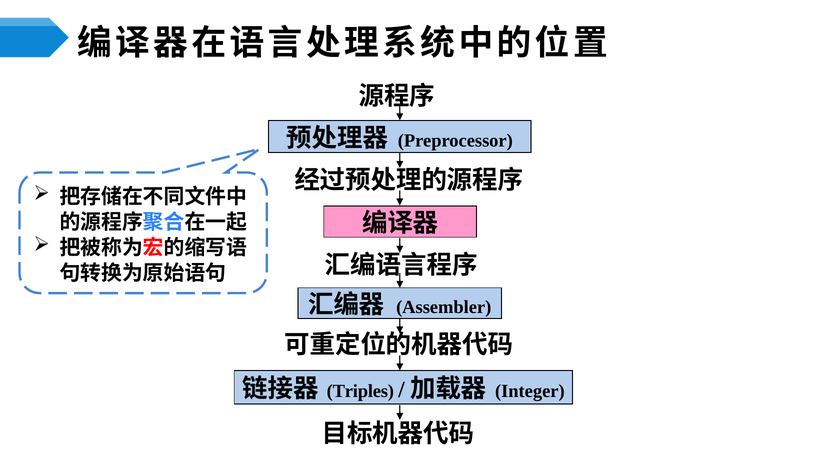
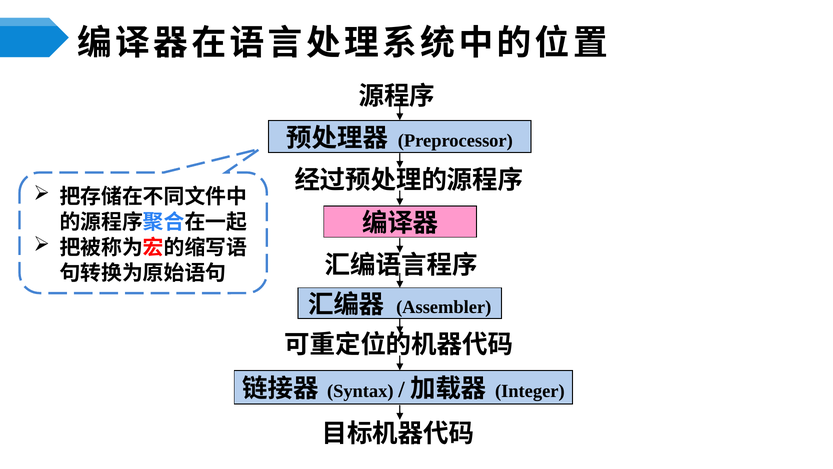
Triples: Triples -> Syntax
